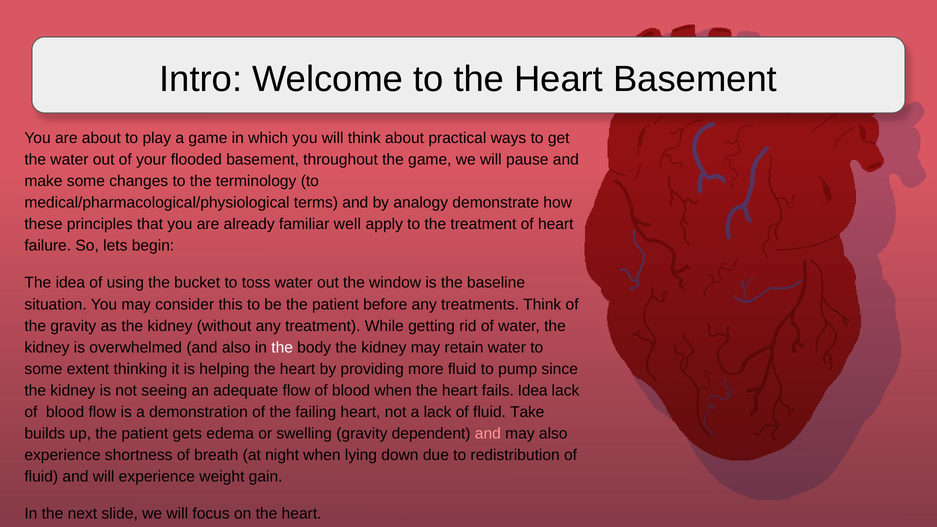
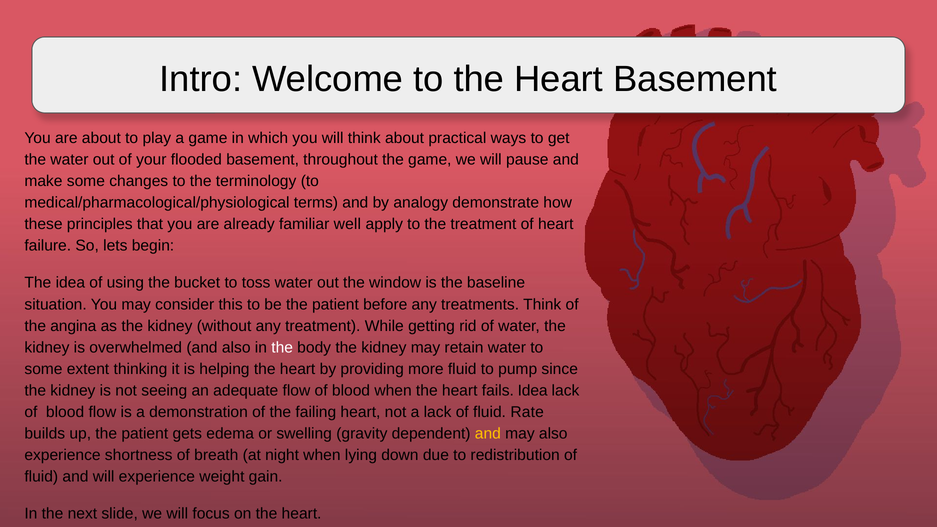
the gravity: gravity -> angina
Take: Take -> Rate
and at (488, 434) colour: pink -> yellow
